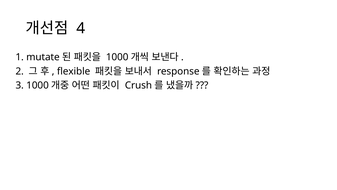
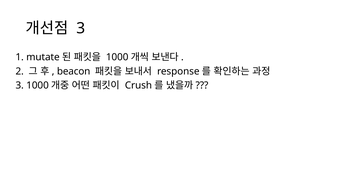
4 at (81, 28): 4 -> 3
flexible: flexible -> beacon
